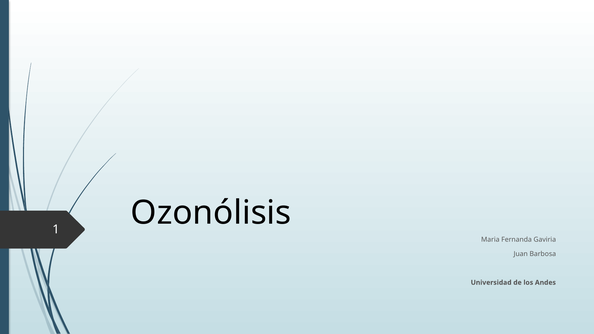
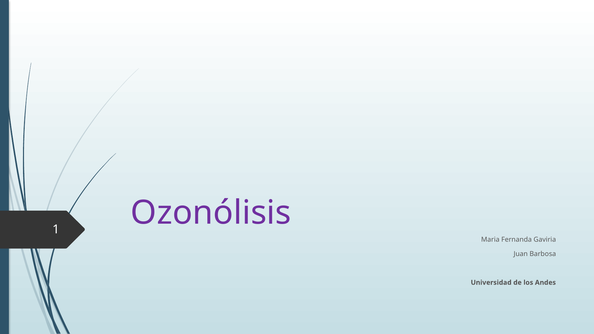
Ozonólisis colour: black -> purple
